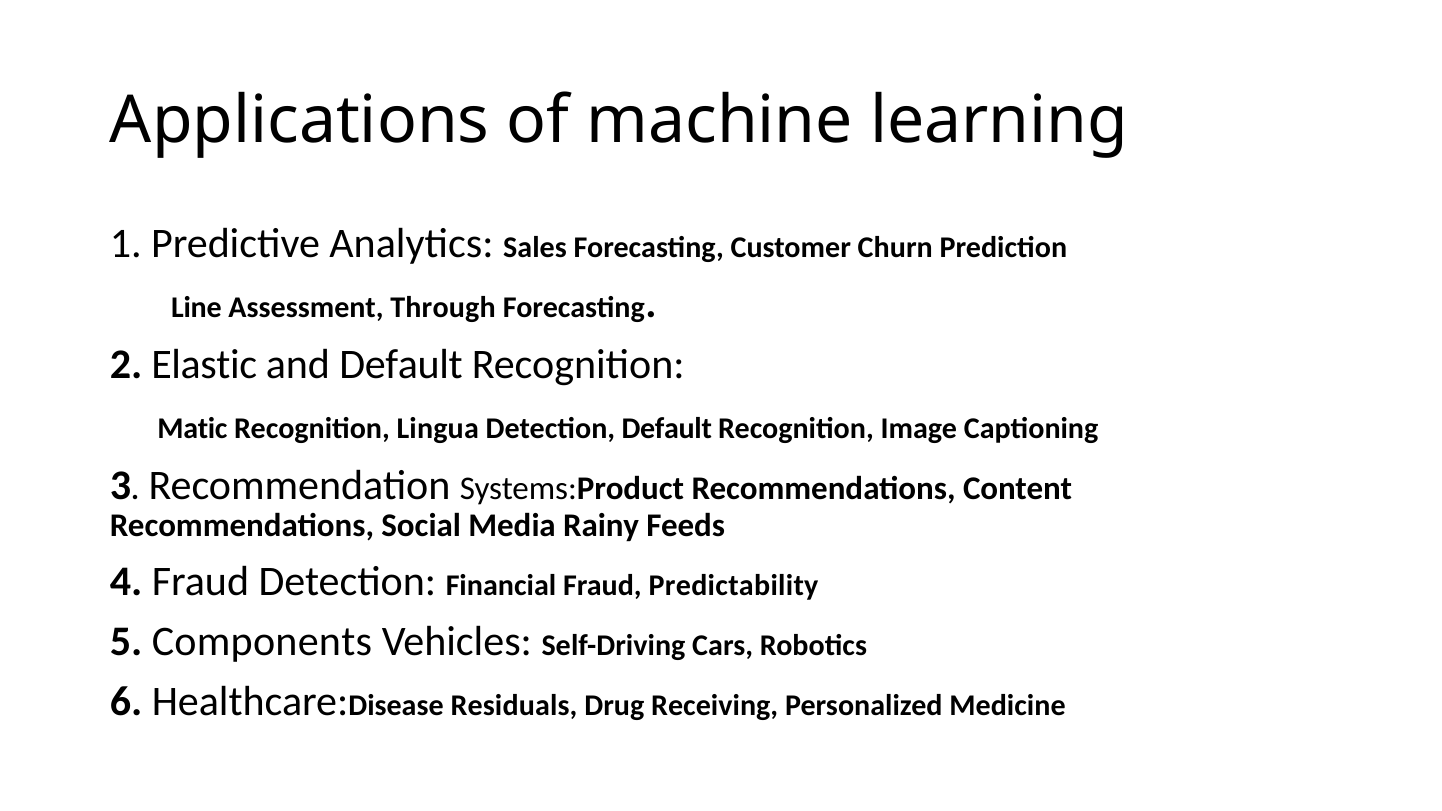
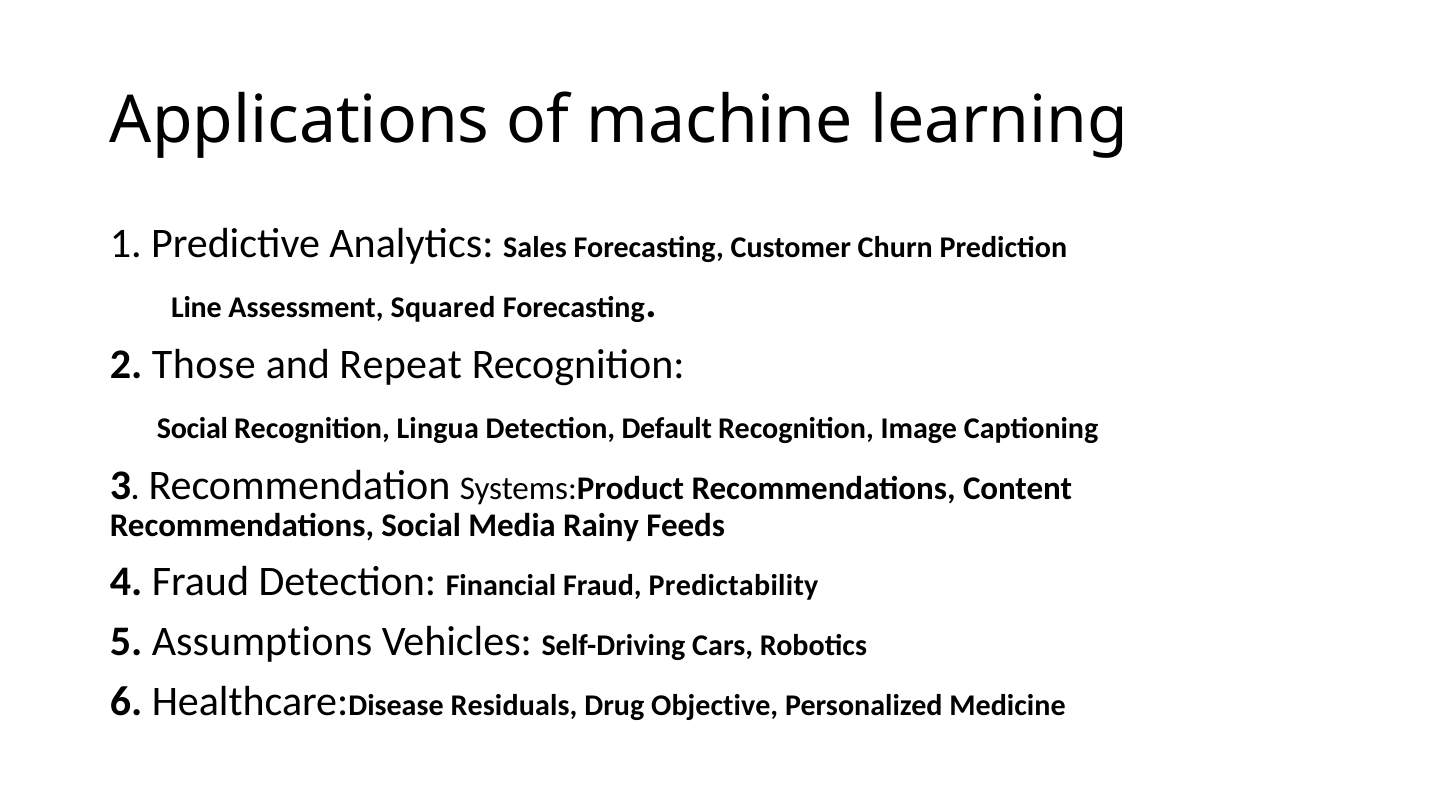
Through: Through -> Squared
Elastic: Elastic -> Those
and Default: Default -> Repeat
Matic at (192, 429): Matic -> Social
Components: Components -> Assumptions
Receiving: Receiving -> Objective
